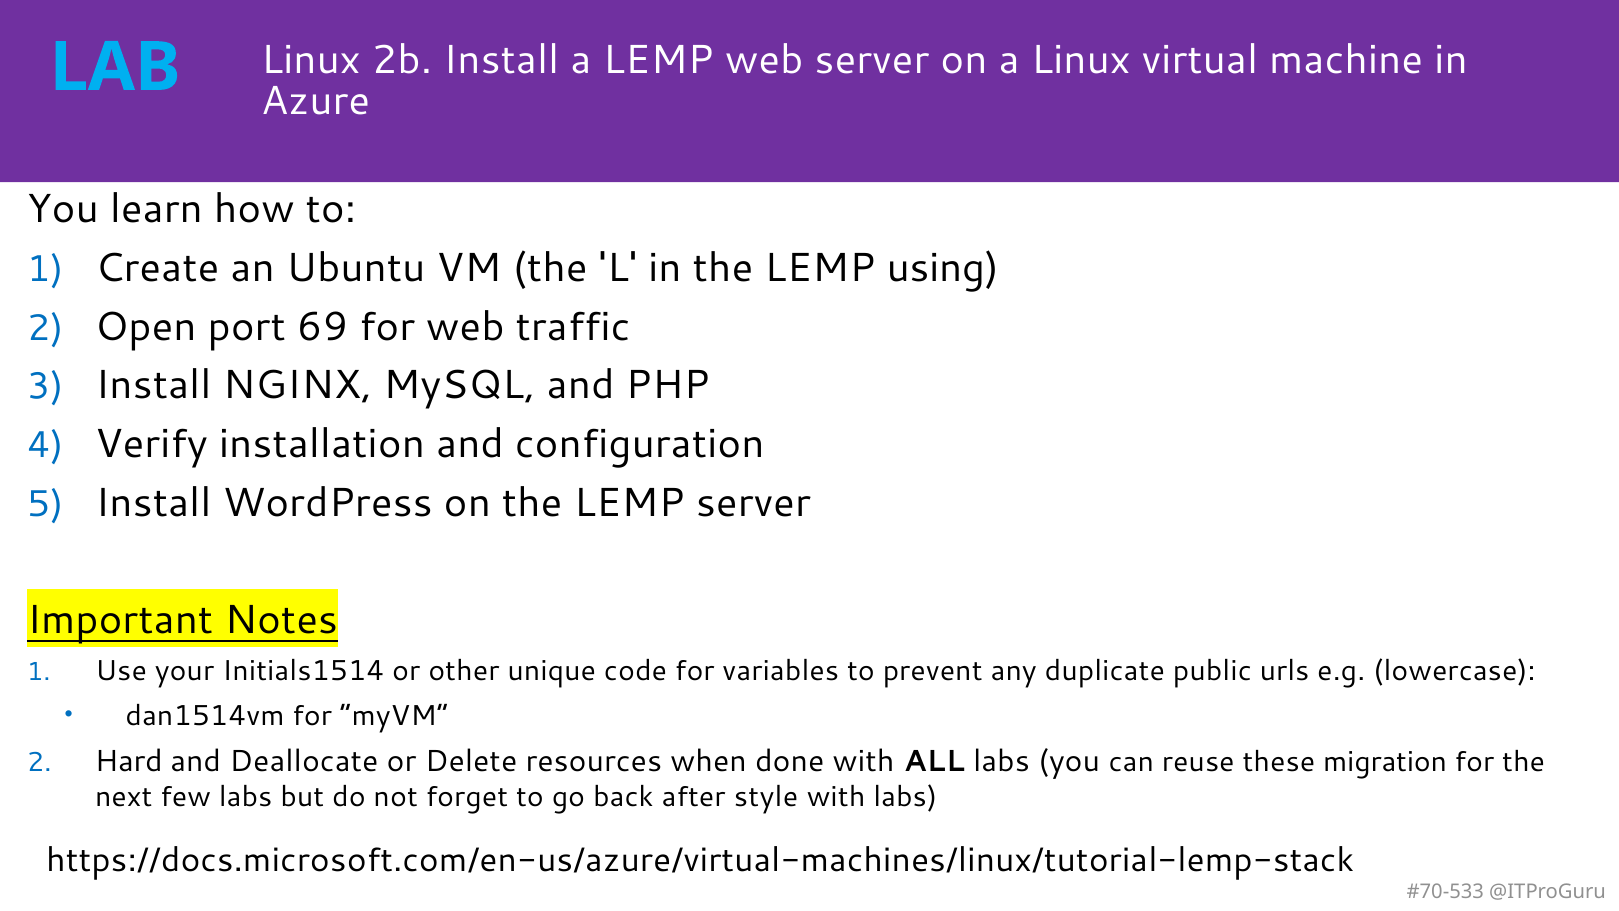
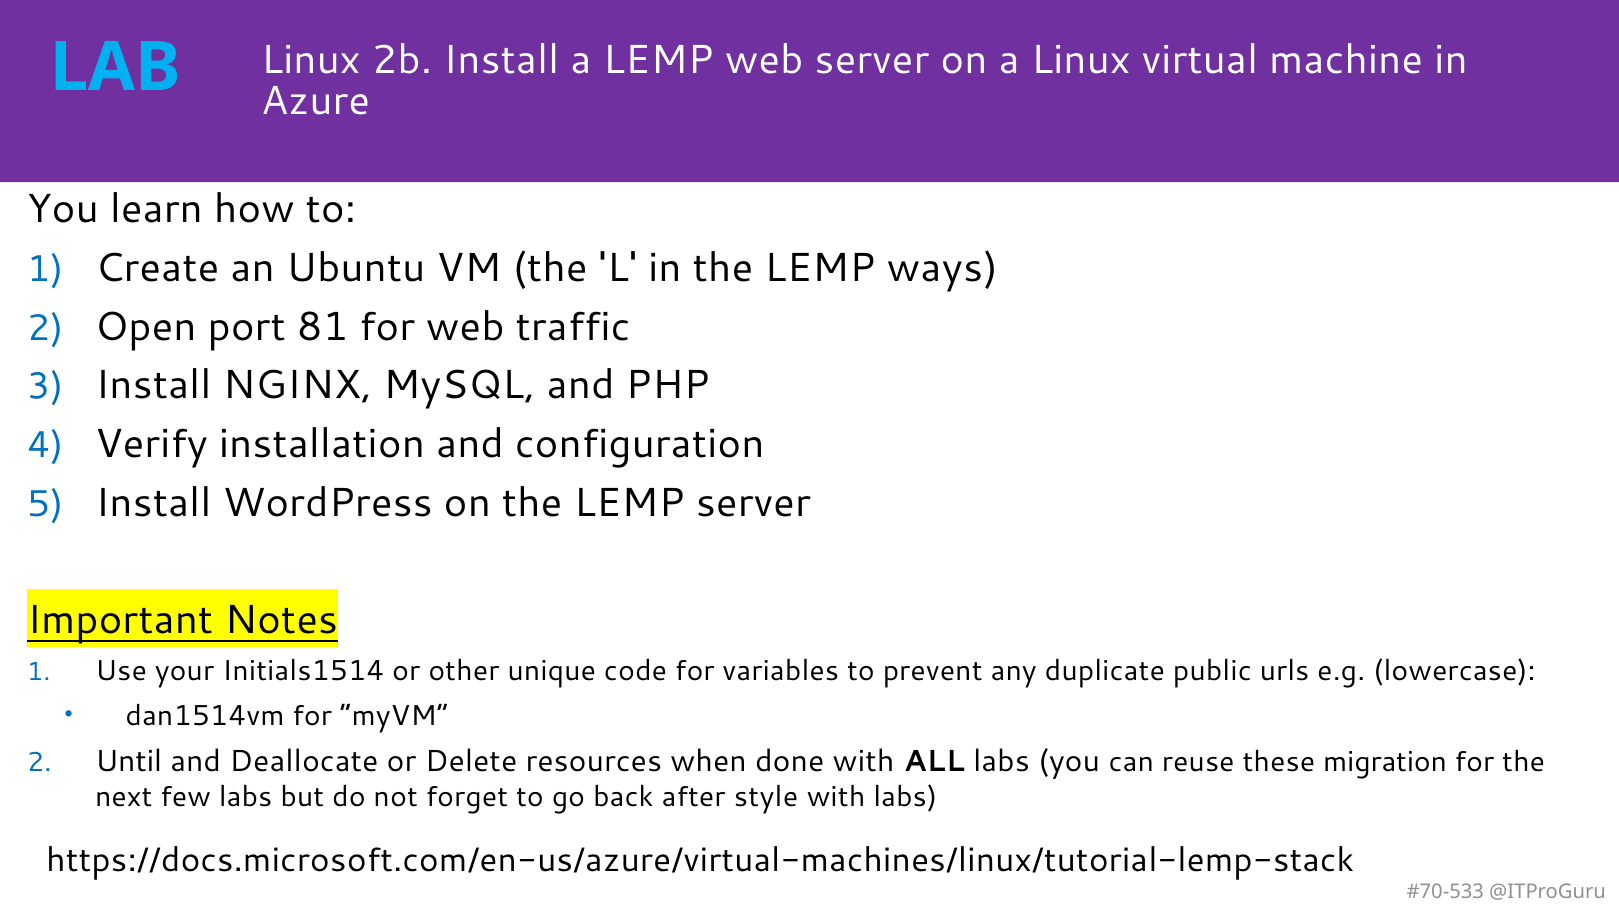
using: using -> ways
69: 69 -> 81
Hard: Hard -> Until
